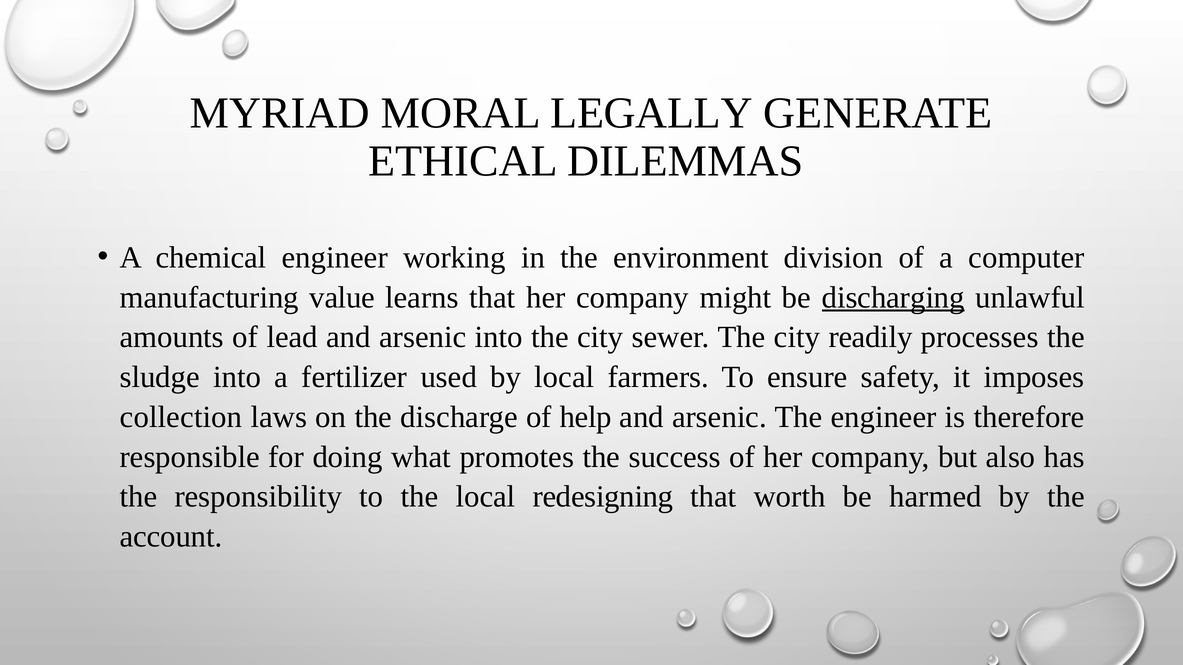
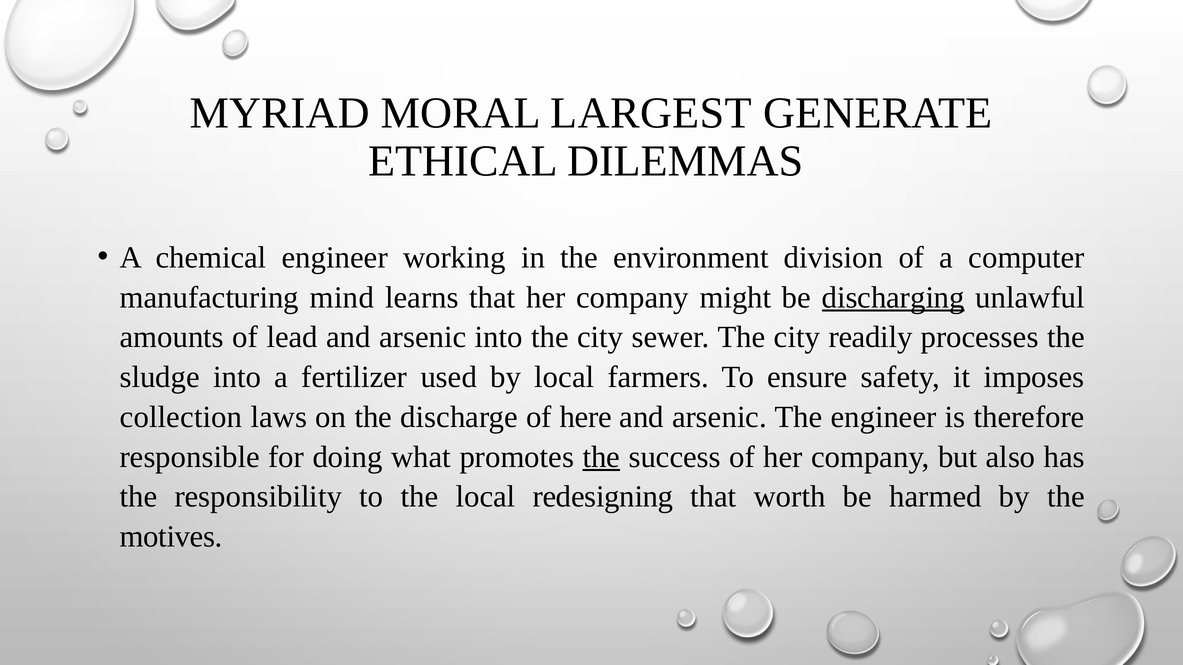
LEGALLY: LEGALLY -> LARGEST
value: value -> mind
help: help -> here
the at (601, 457) underline: none -> present
account: account -> motives
